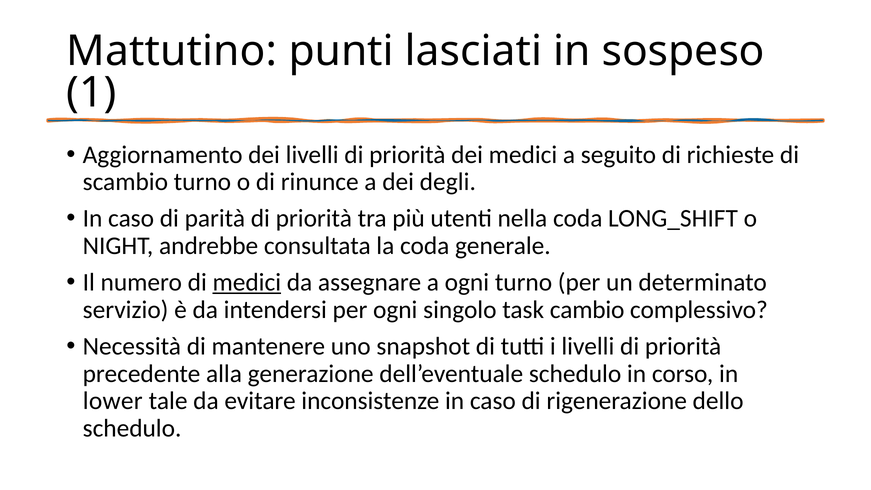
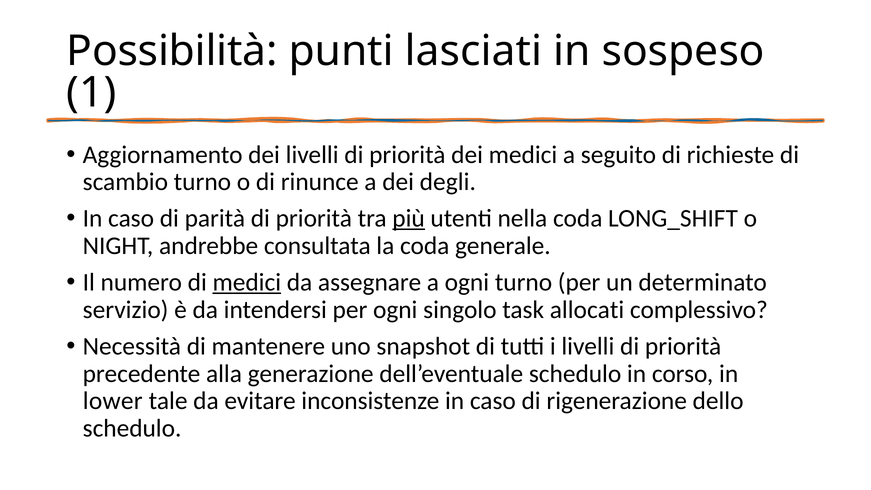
Mattutino: Mattutino -> Possibilità
più underline: none -> present
cambio: cambio -> allocati
